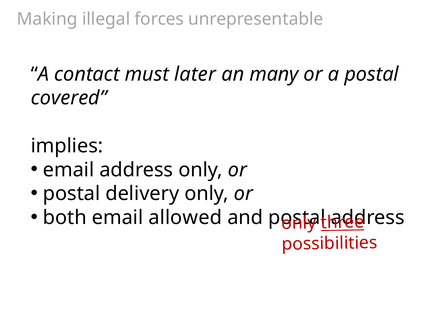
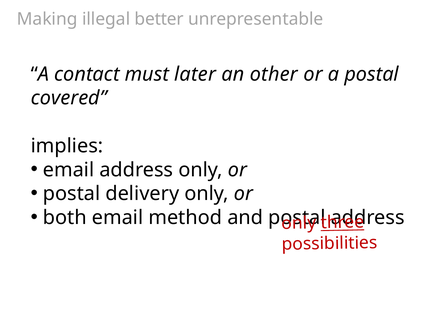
forces: forces -> better
many: many -> other
allowed: allowed -> method
